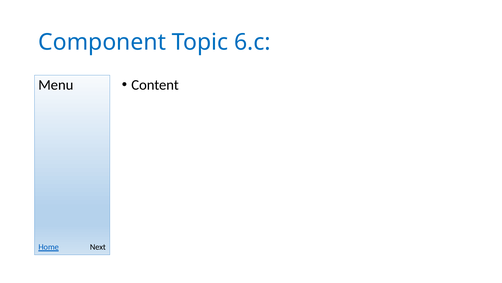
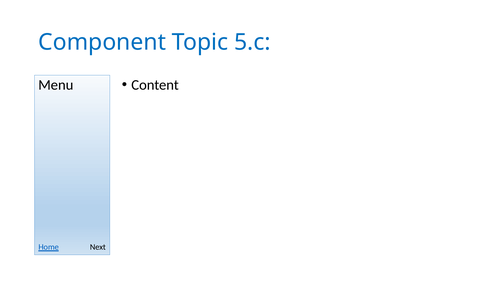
6.c: 6.c -> 5.c
